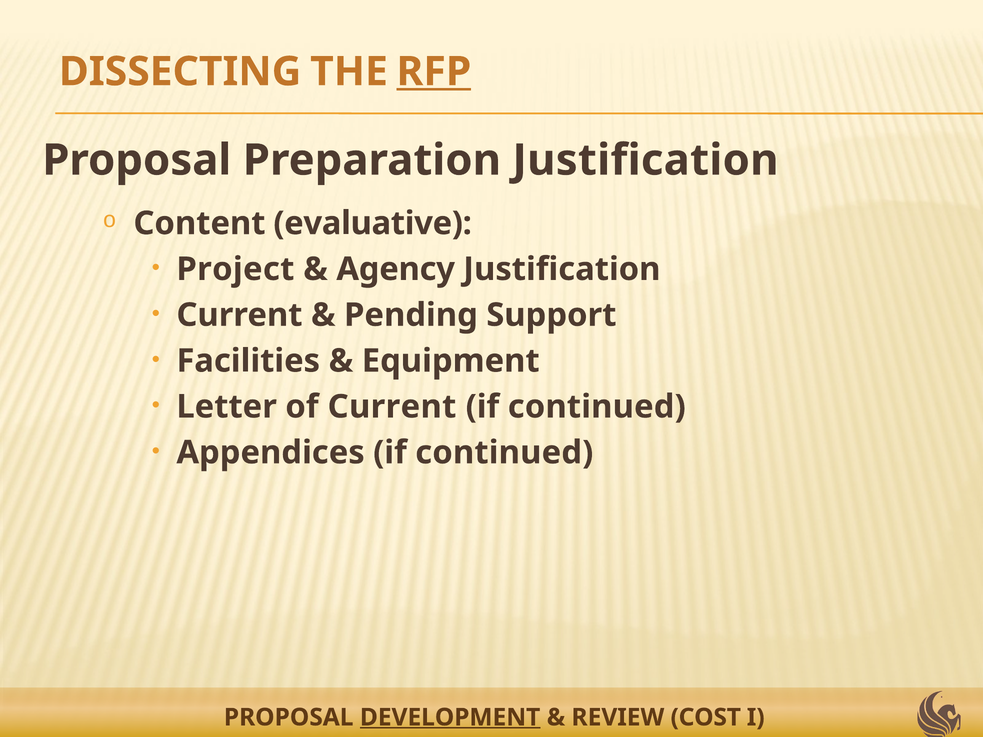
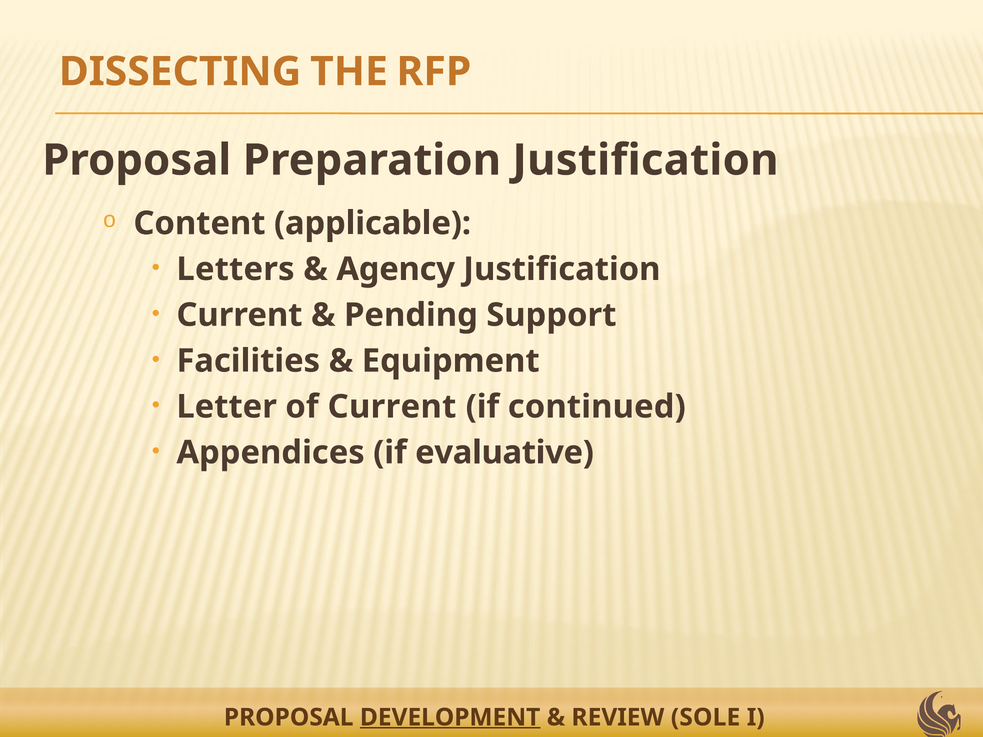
RFP underline: present -> none
evaluative: evaluative -> applicable
Project: Project -> Letters
Appendices if continued: continued -> evaluative
COST: COST -> SOLE
